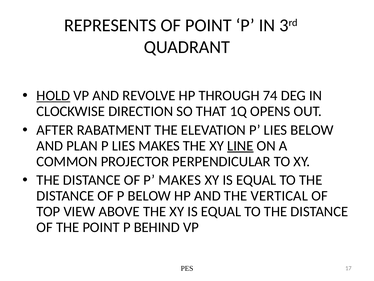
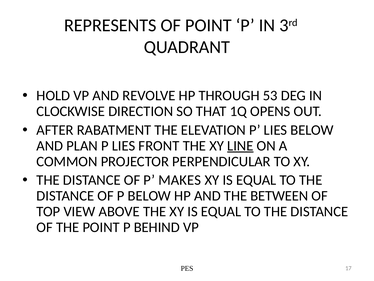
HOLD underline: present -> none
74: 74 -> 53
LIES MAKES: MAKES -> FRONT
VERTICAL: VERTICAL -> BETWEEN
